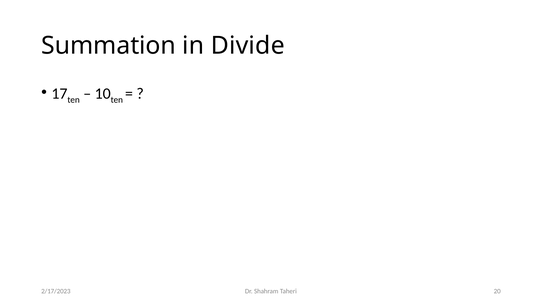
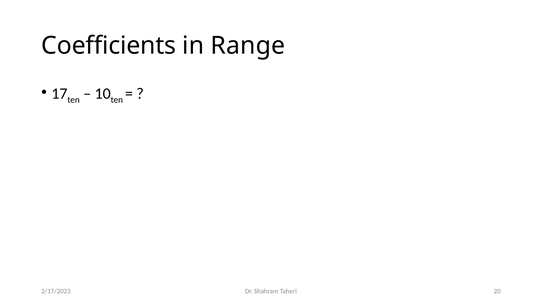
Summation: Summation -> Coefficients
Divide: Divide -> Range
